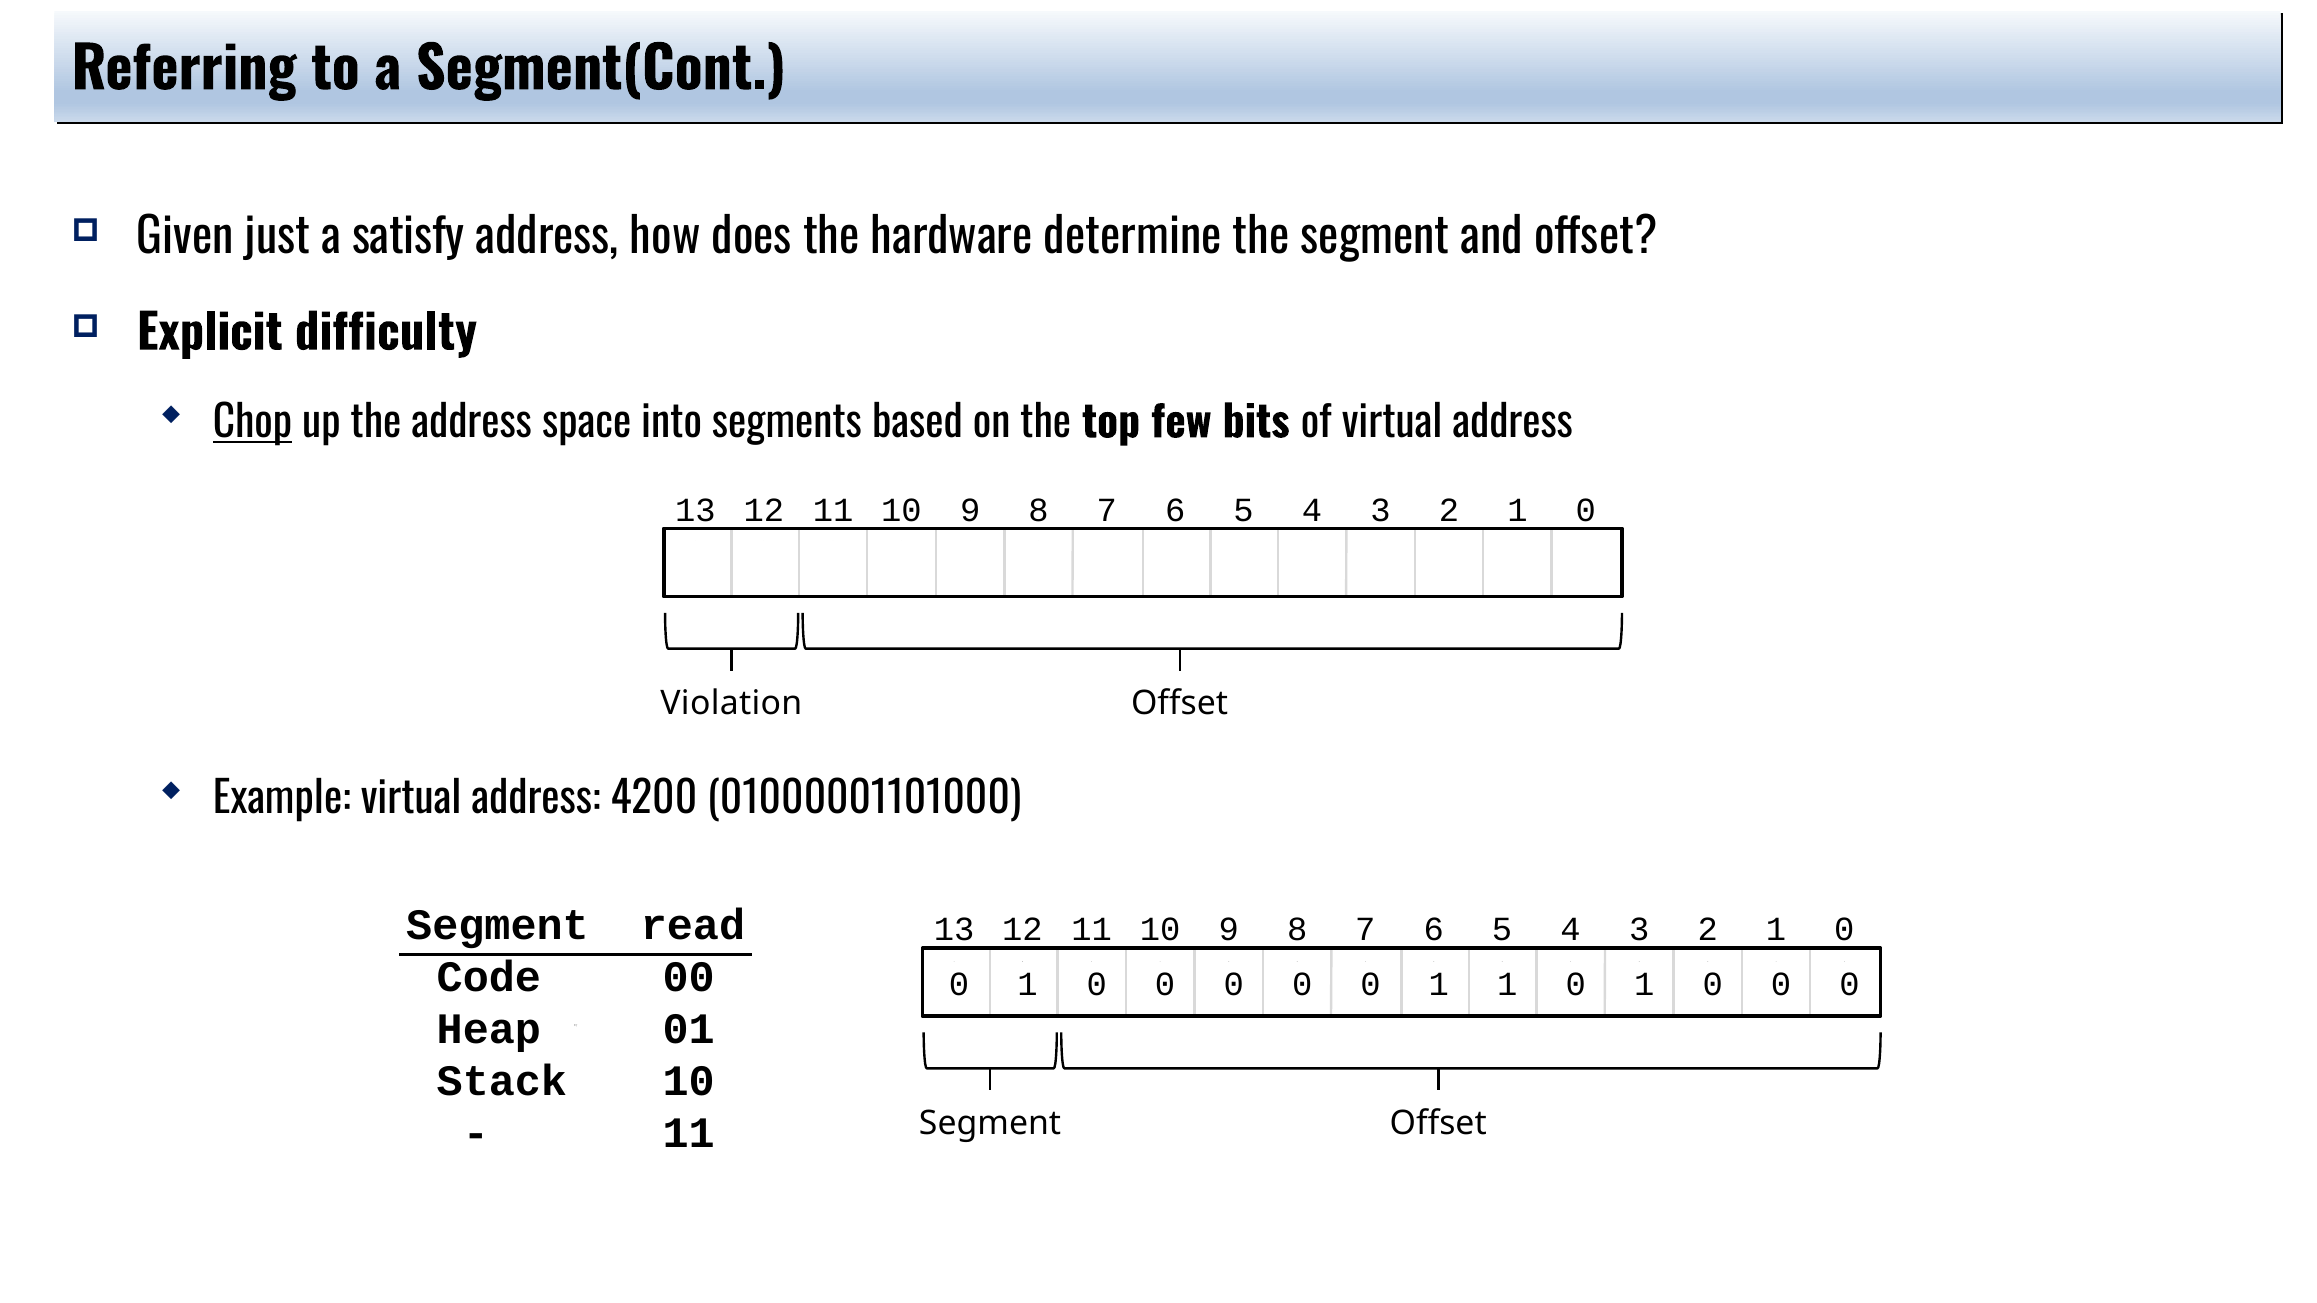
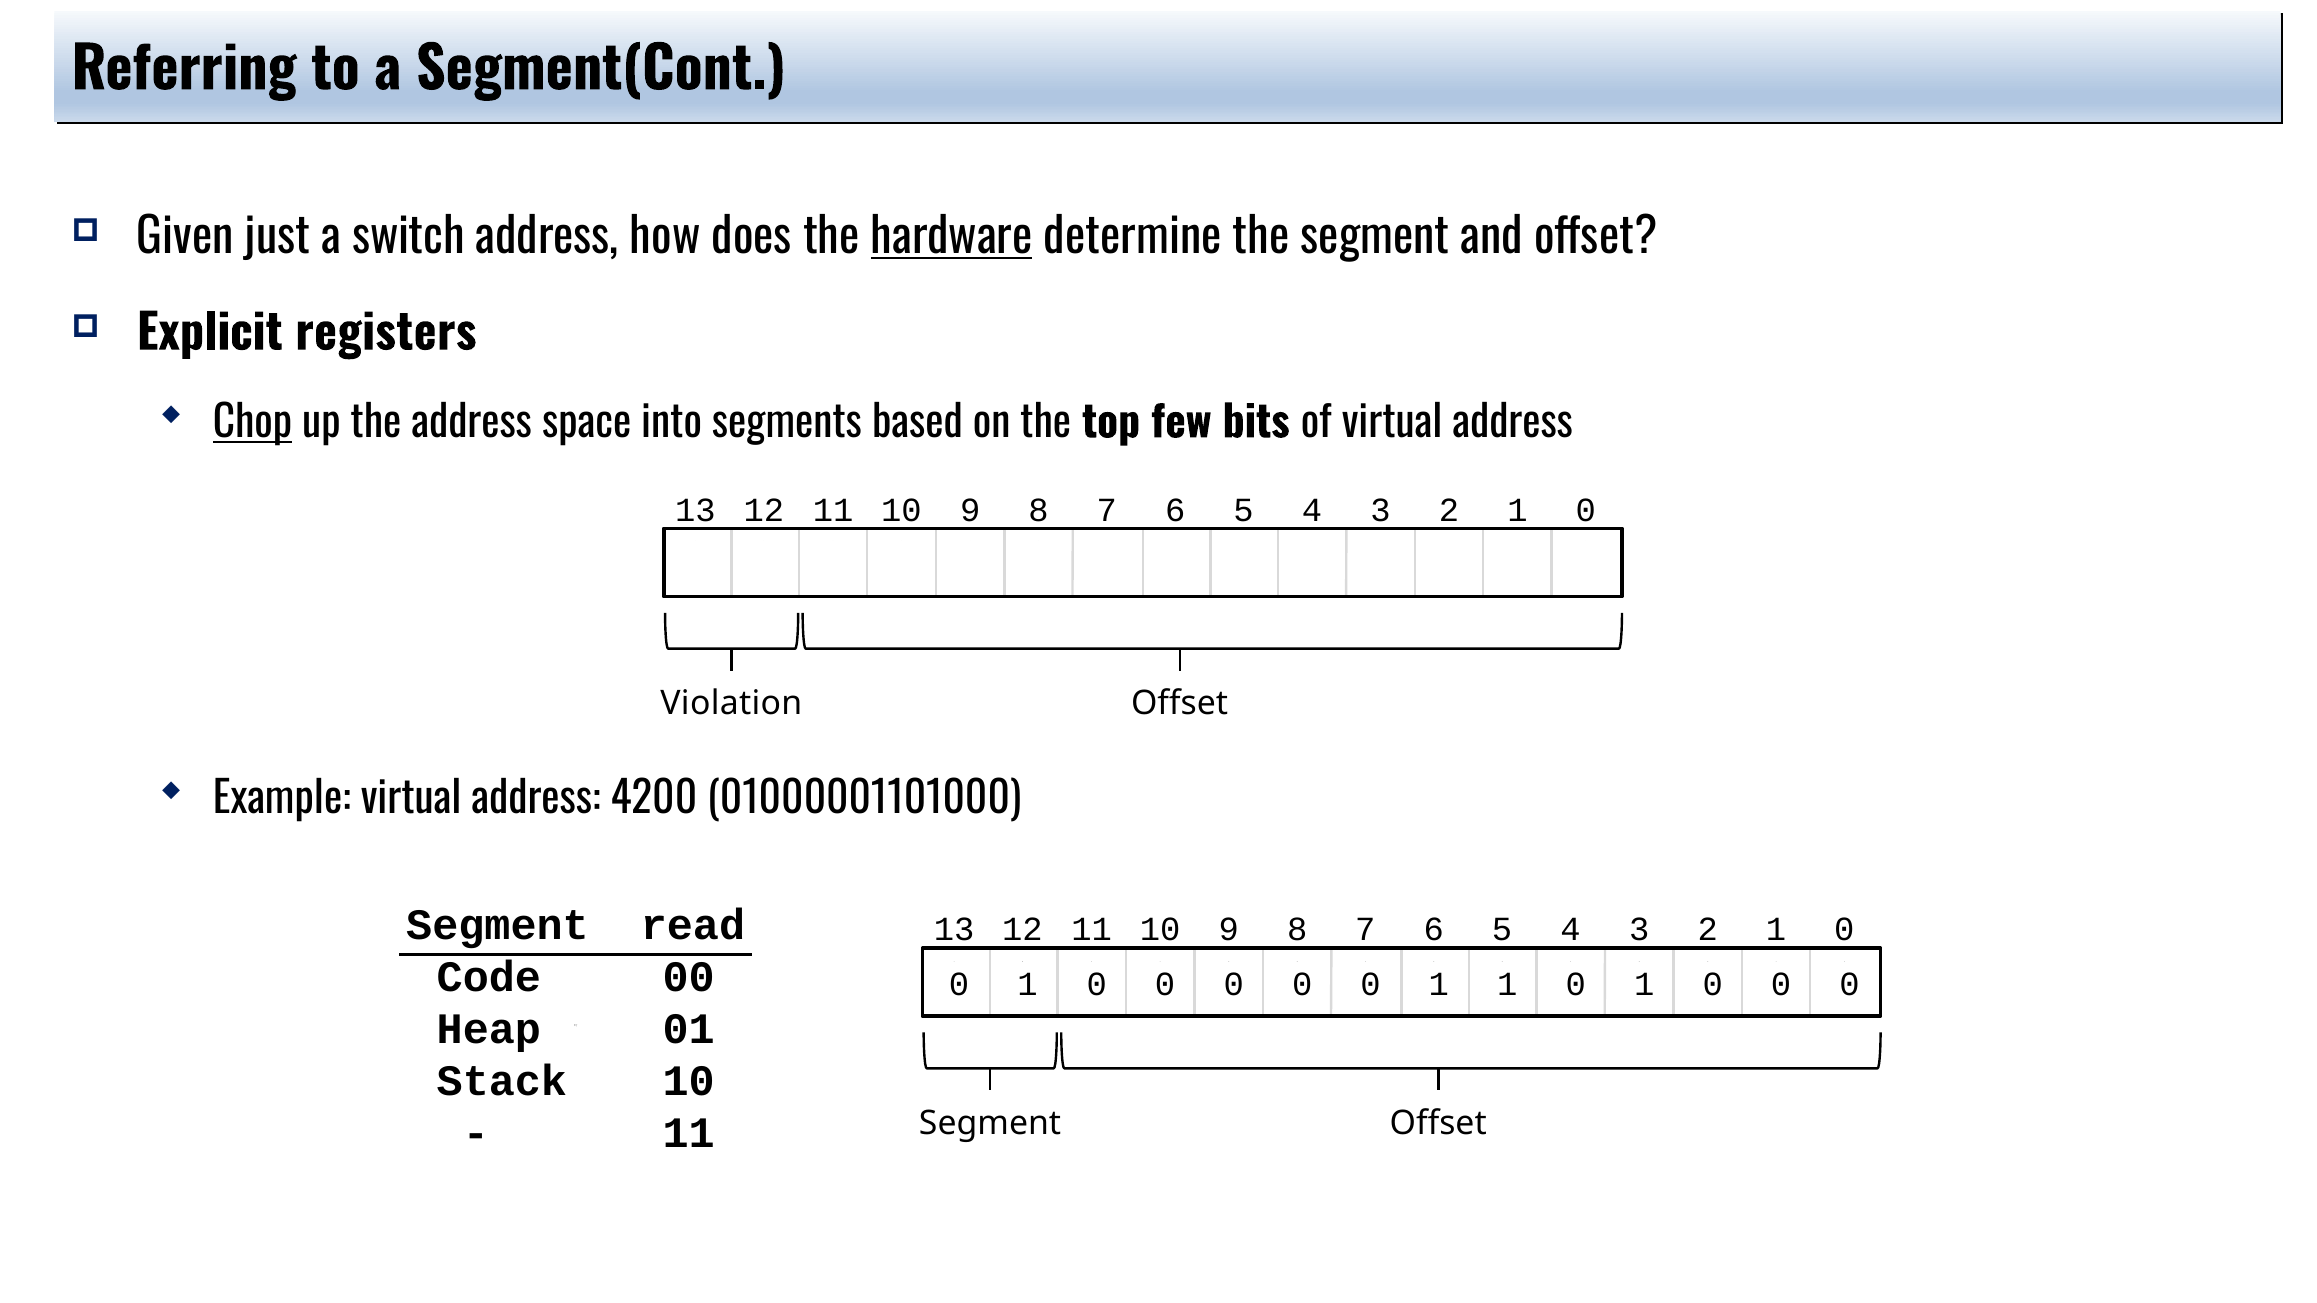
satisfy: satisfy -> switch
hardware underline: none -> present
difficulty: difficulty -> registers
